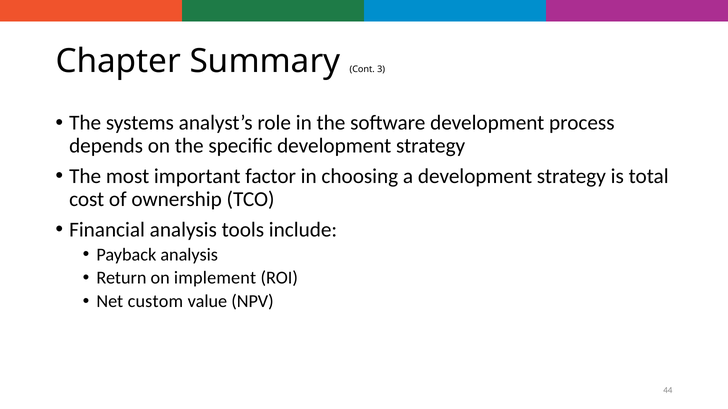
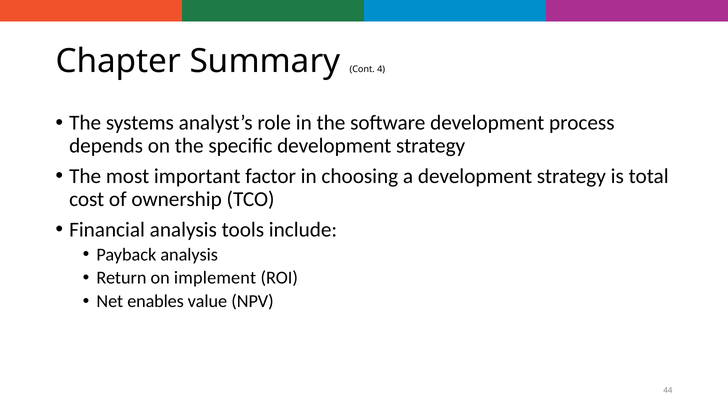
3: 3 -> 4
custom: custom -> enables
